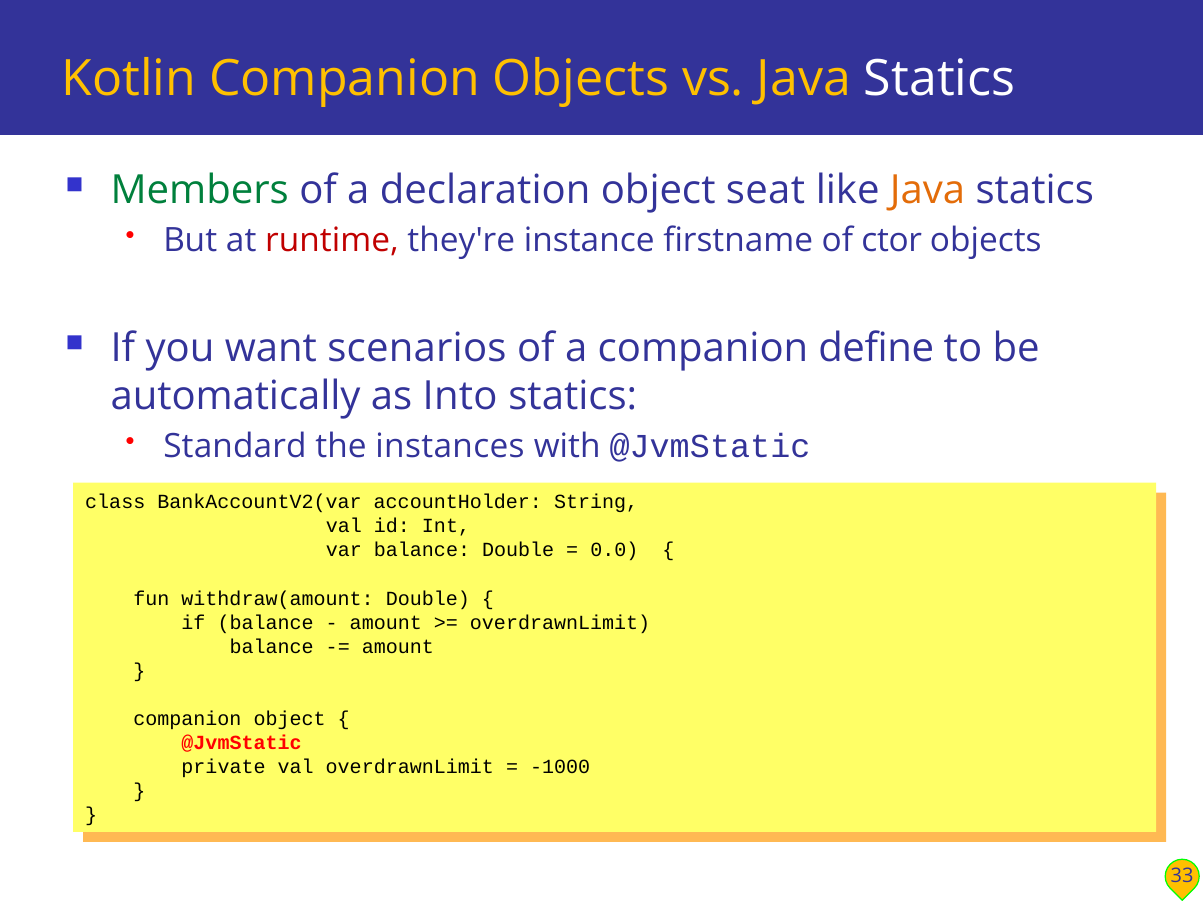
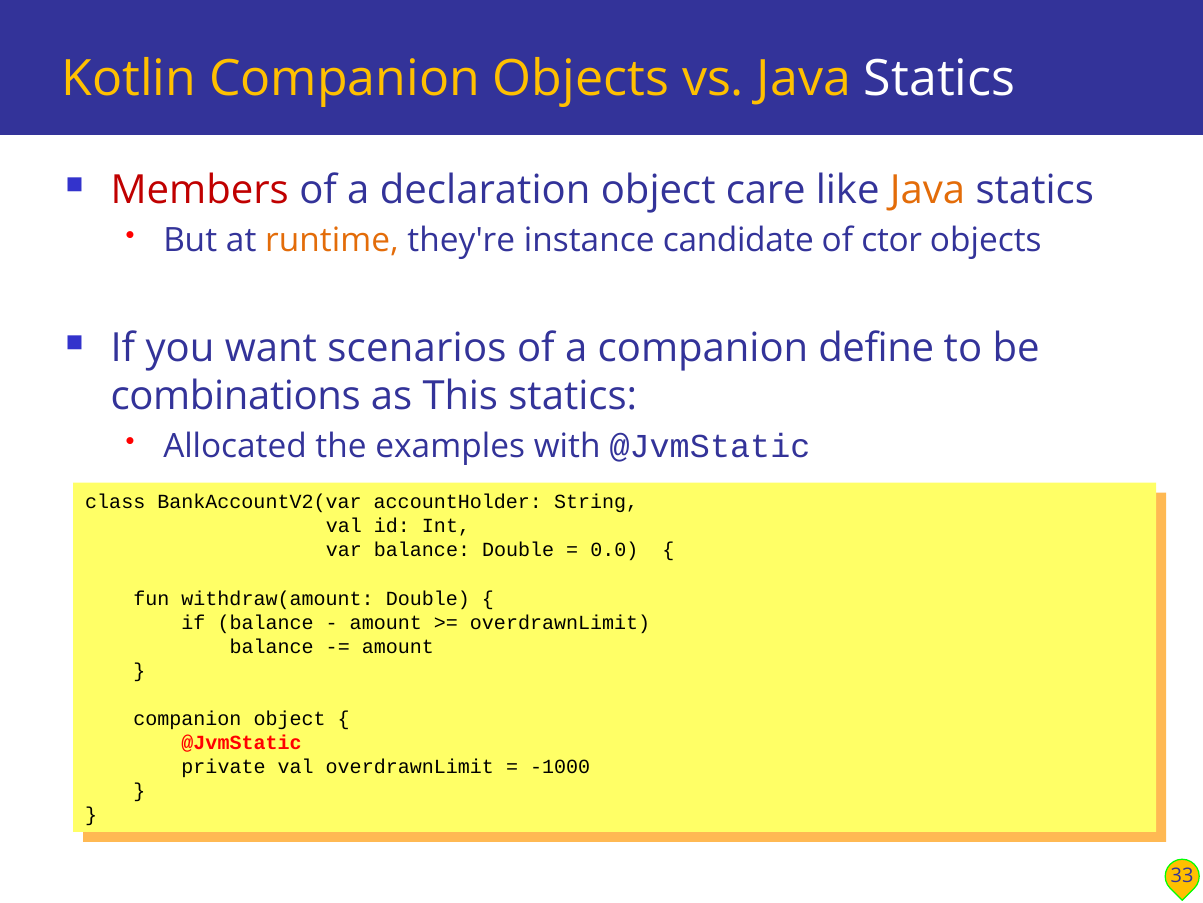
Members colour: green -> red
seat: seat -> care
runtime colour: red -> orange
firstname: firstname -> candidate
automatically: automatically -> combinations
Into: Into -> This
Standard: Standard -> Allocated
instances: instances -> examples
